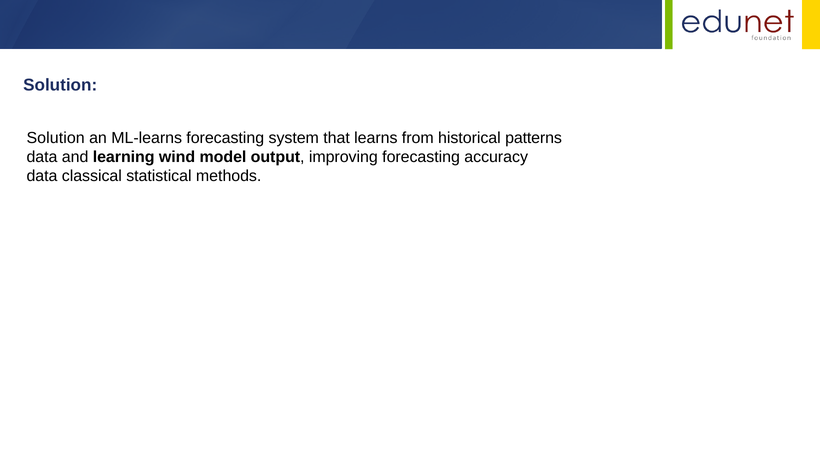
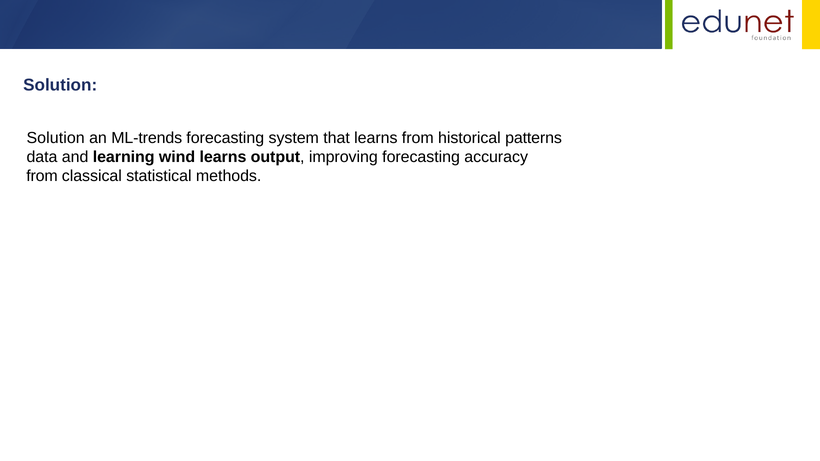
ML-learns: ML-learns -> ML-trends
wind model: model -> learns
data at (42, 176): data -> from
